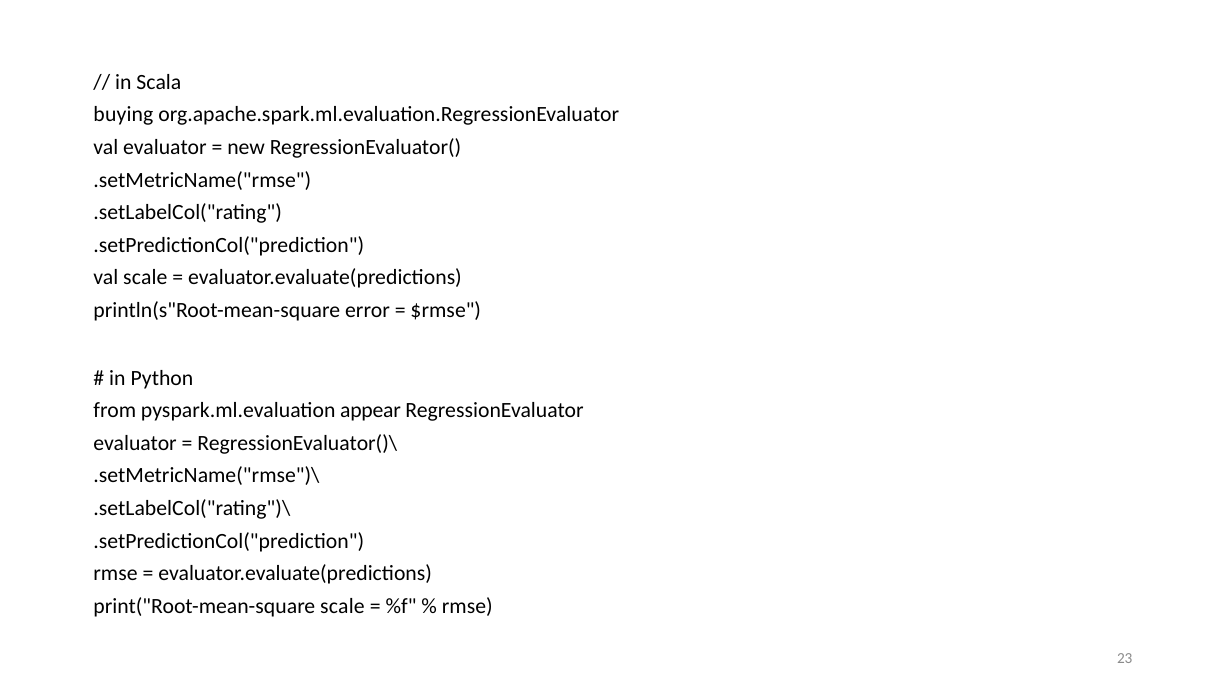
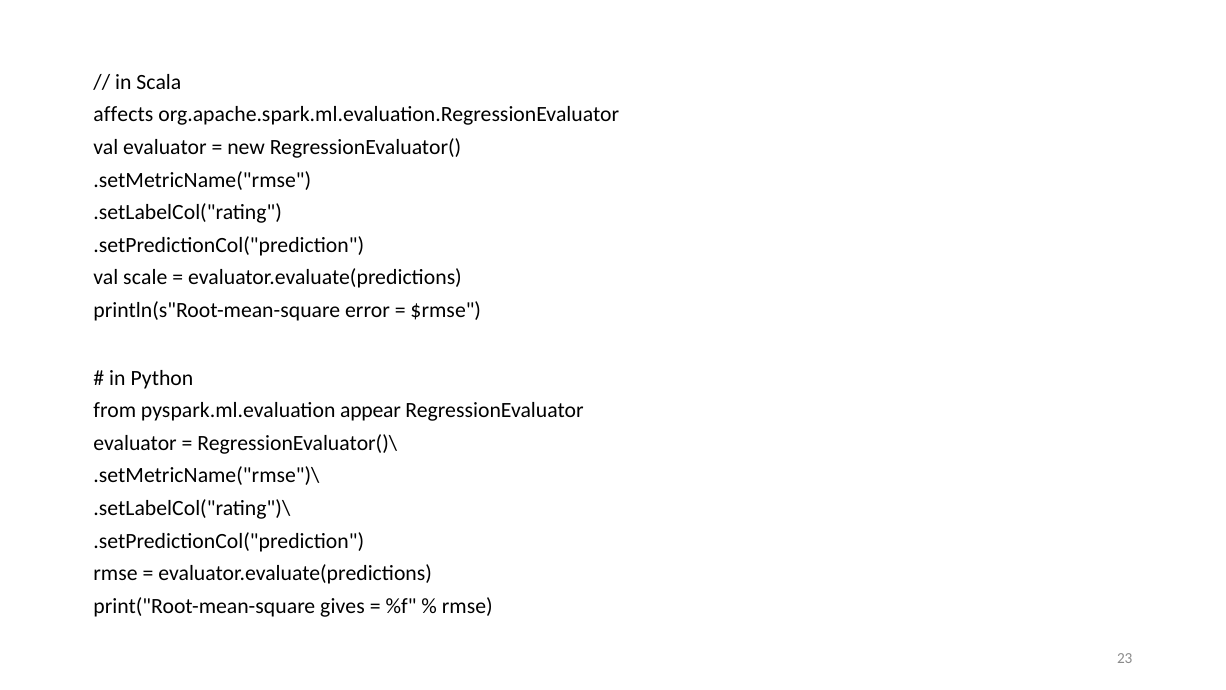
buying: buying -> affects
print("Root-mean-square scale: scale -> gives
